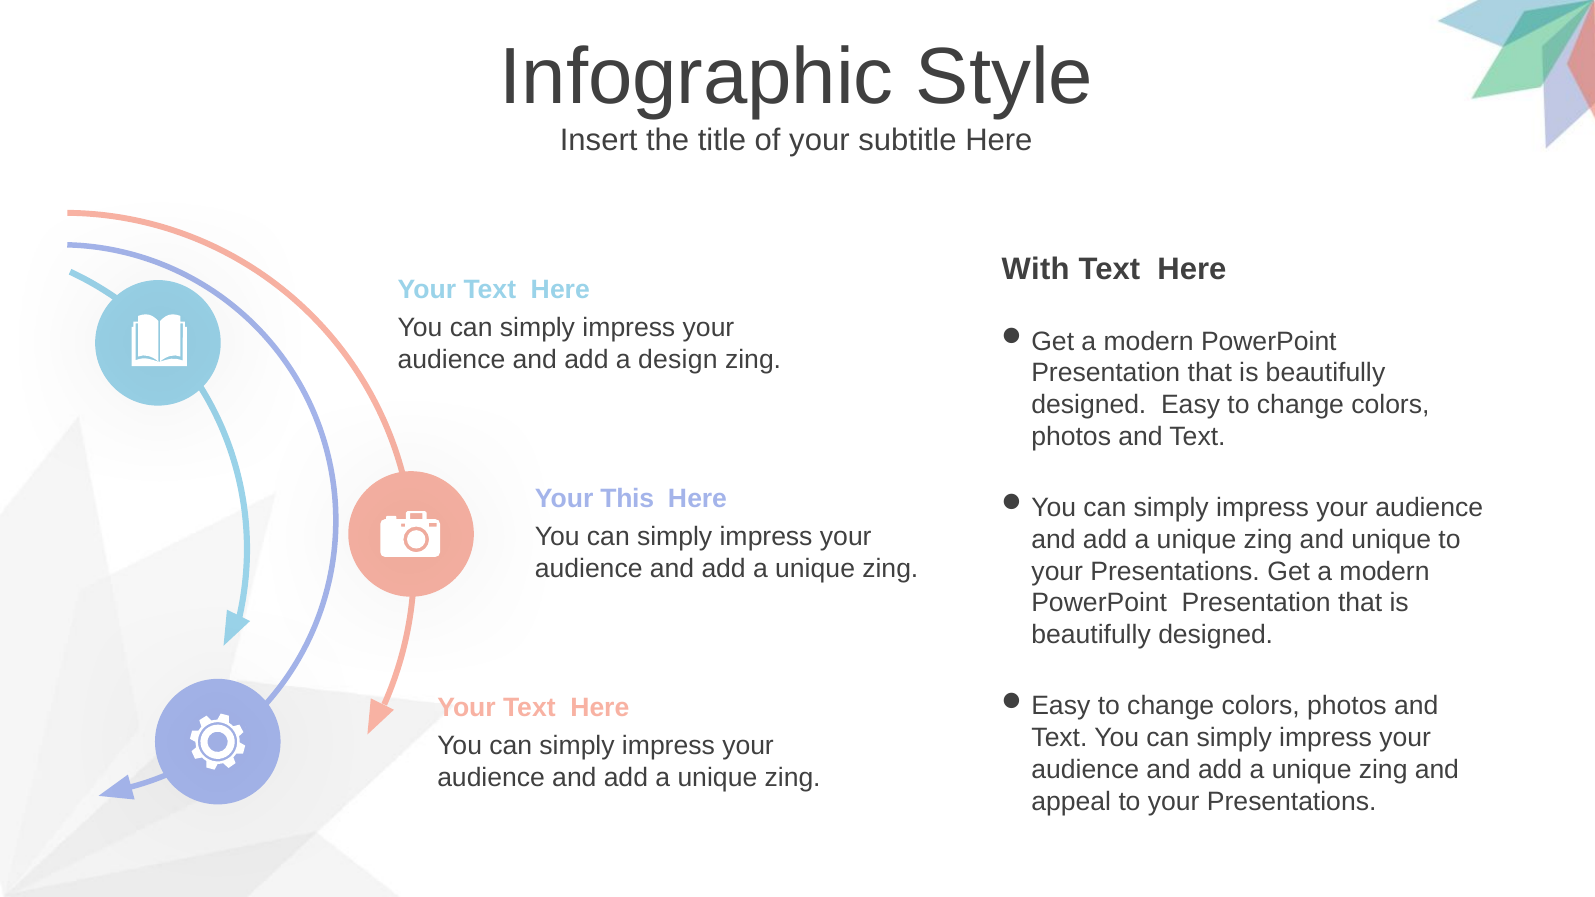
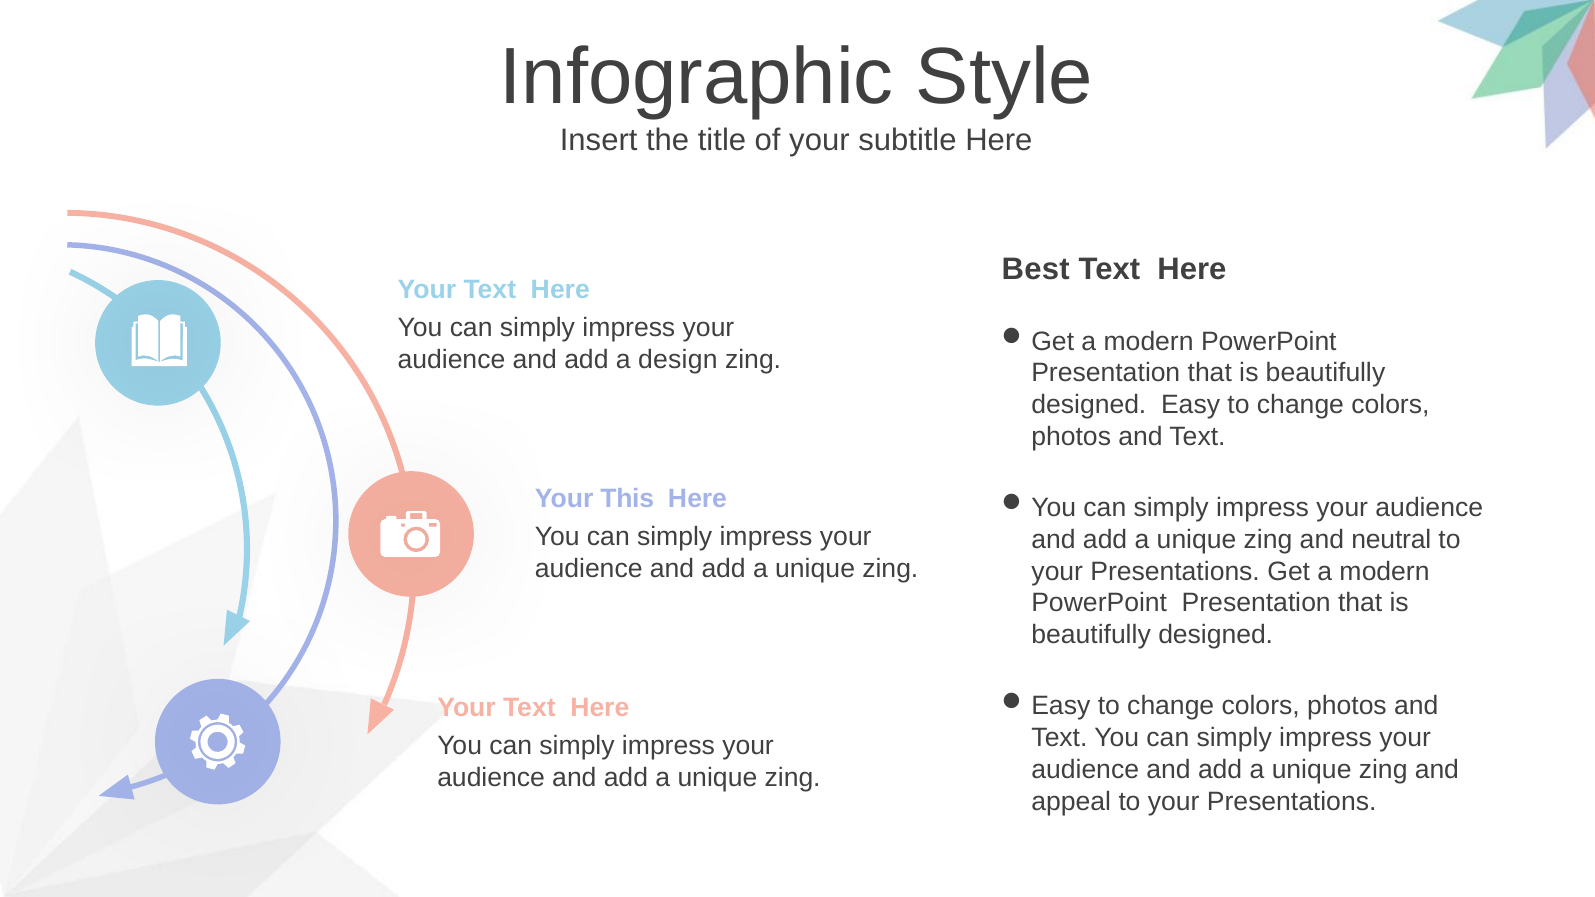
With: With -> Best
and unique: unique -> neutral
